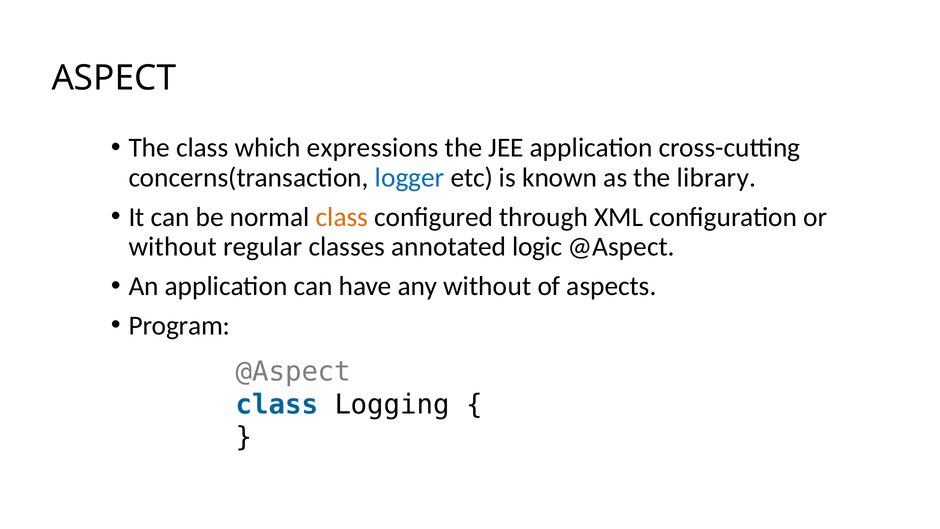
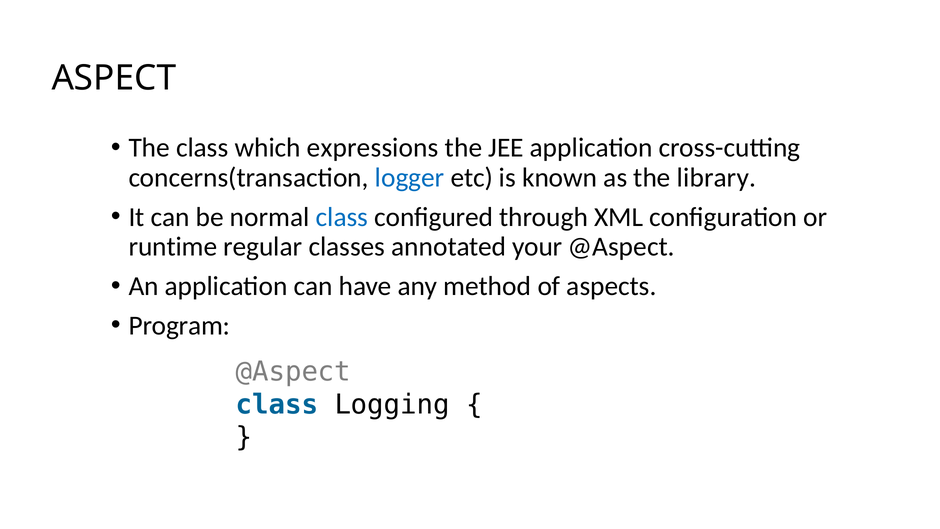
class at (342, 217) colour: orange -> blue
without at (173, 246): without -> runtime
logic: logic -> your
any without: without -> method
